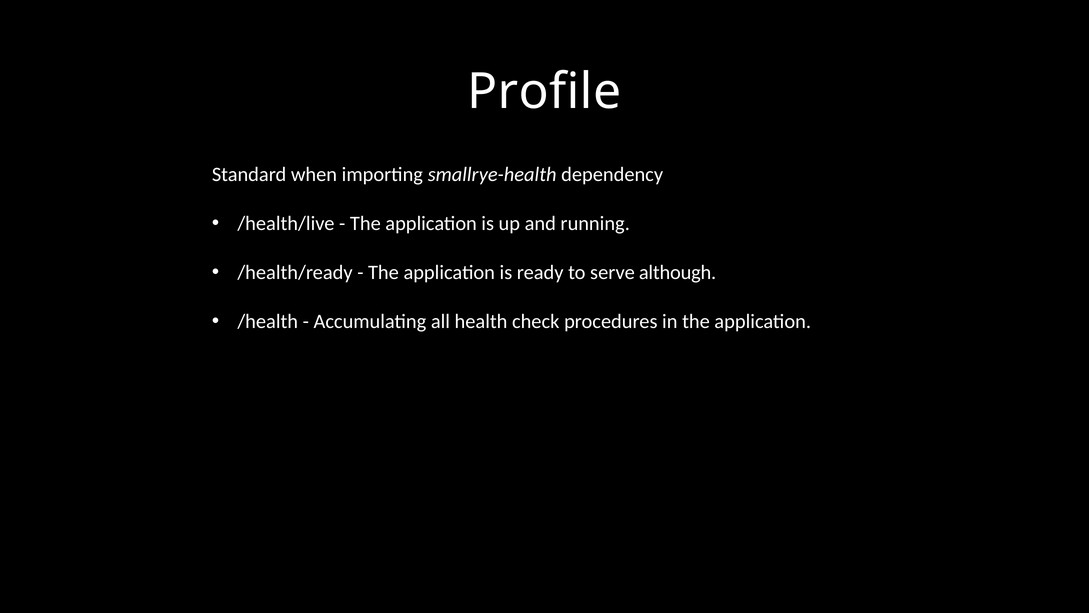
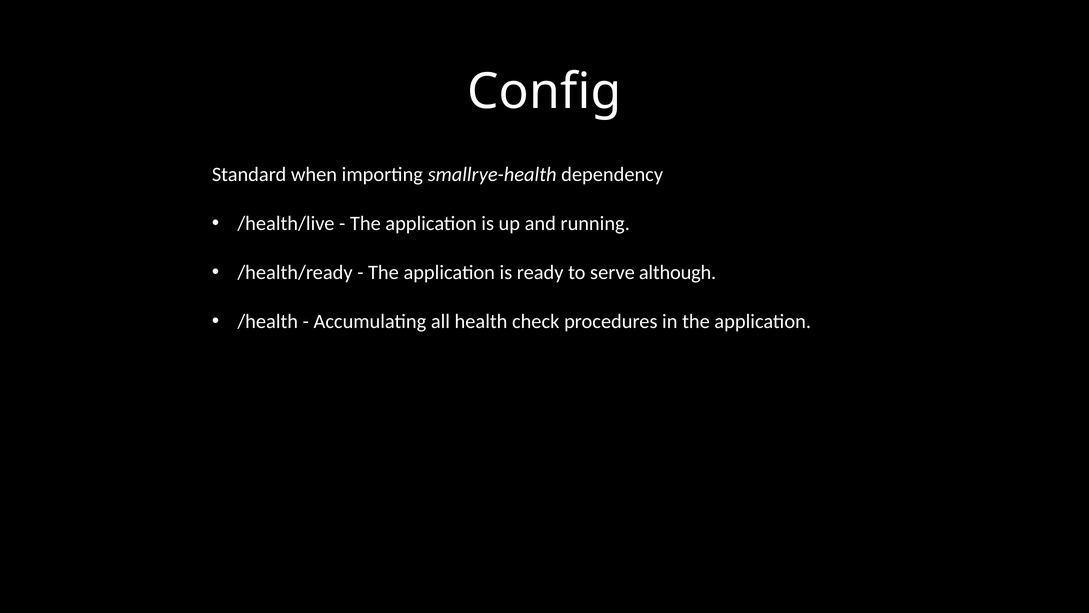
Profile: Profile -> Config
